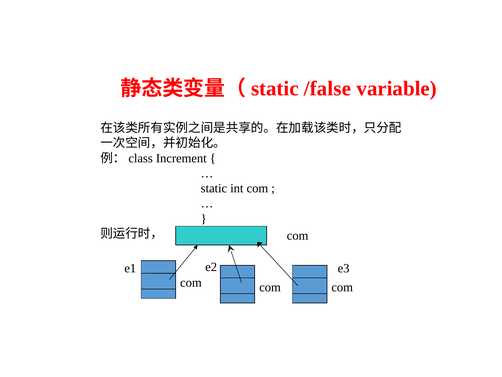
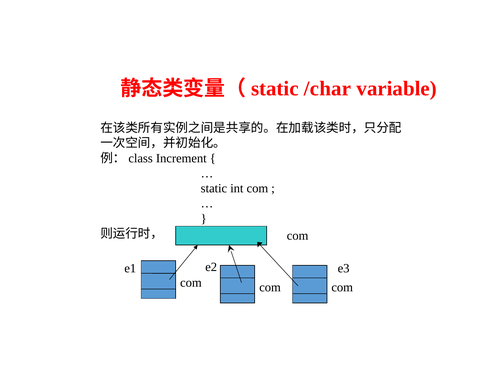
/false: /false -> /char
